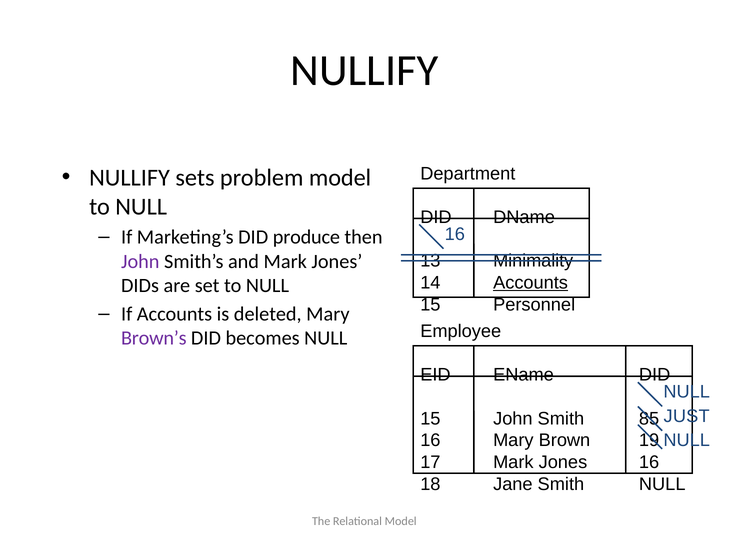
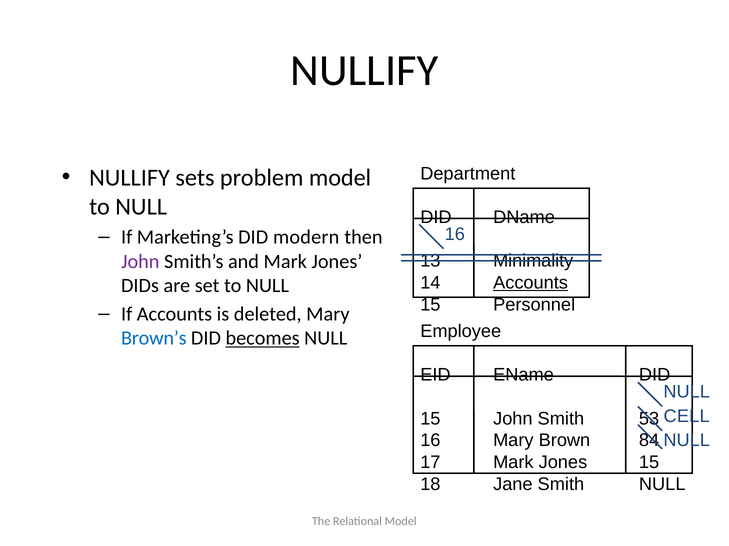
produce: produce -> modern
Brown’s colour: purple -> blue
becomes underline: none -> present
JUST: JUST -> CELL
85: 85 -> 53
19: 19 -> 84
Jones 16: 16 -> 15
